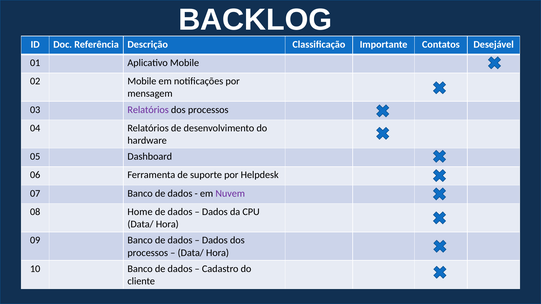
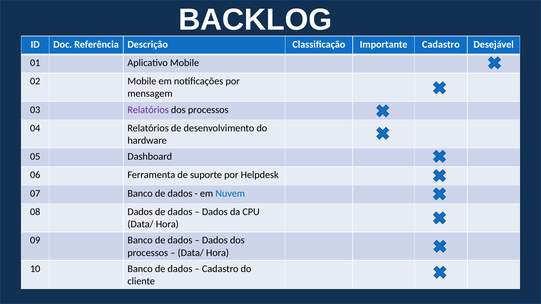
Importante Contatos: Contatos -> Cadastro
Nuvem colour: purple -> blue
08 Home: Home -> Dados
